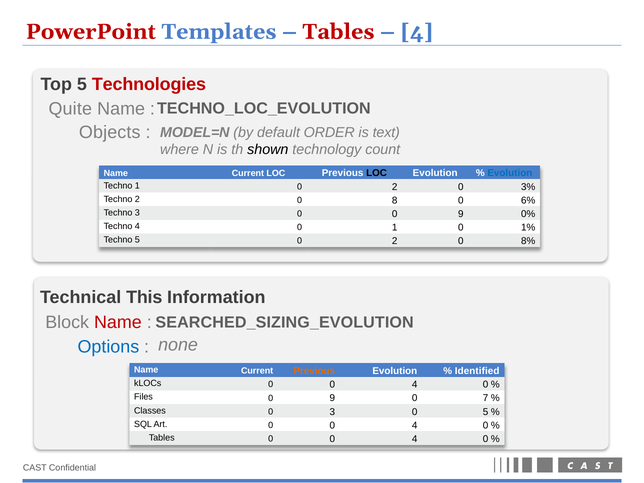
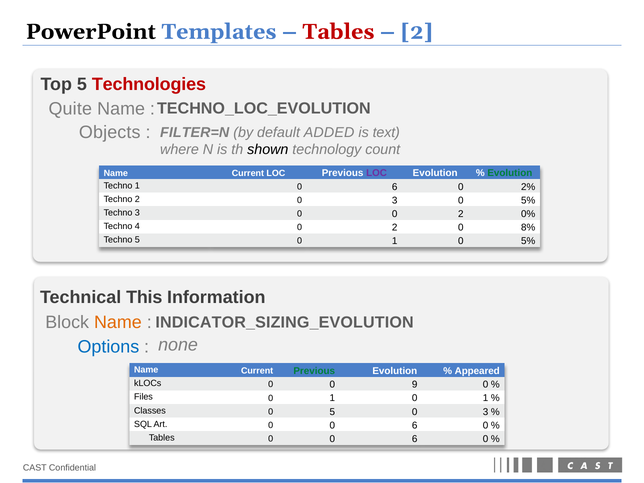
PowerPoint colour: red -> black
4 at (417, 32): 4 -> 2
MODEL=N: MODEL=N -> FILTER=N
ORDER: ORDER -> ADDED
LOC at (377, 173) colour: black -> purple
Evolution at (510, 173) colour: blue -> green
1 0 2: 2 -> 6
3%: 3% -> 2%
2 0 8: 8 -> 3
6% at (528, 200): 6% -> 5%
0 0 9: 9 -> 2
4 0 1: 1 -> 2
1%: 1% -> 8%
5 0 2: 2 -> 1
8% at (528, 241): 8% -> 5%
Name at (118, 323) colour: red -> orange
SEARCHED_SIZING_EVOLUTION: SEARCHED_SIZING_EVOLUTION -> INDICATOR_SIZING_EVOLUTION
Previous at (314, 371) colour: orange -> green
Identified: Identified -> Appeared
kLOCs 0 0 4: 4 -> 9
Files 0 9: 9 -> 1
7 at (486, 398): 7 -> 1
0 3: 3 -> 5
5 at (486, 412): 5 -> 3
Art 0 0 4: 4 -> 6
Tables 0 0 4: 4 -> 6
